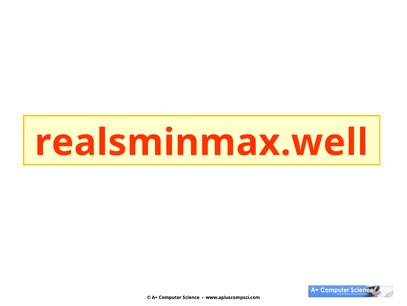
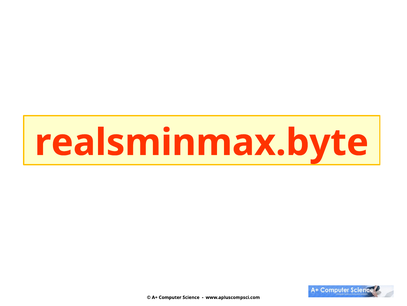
realsminmax.well: realsminmax.well -> realsminmax.byte
